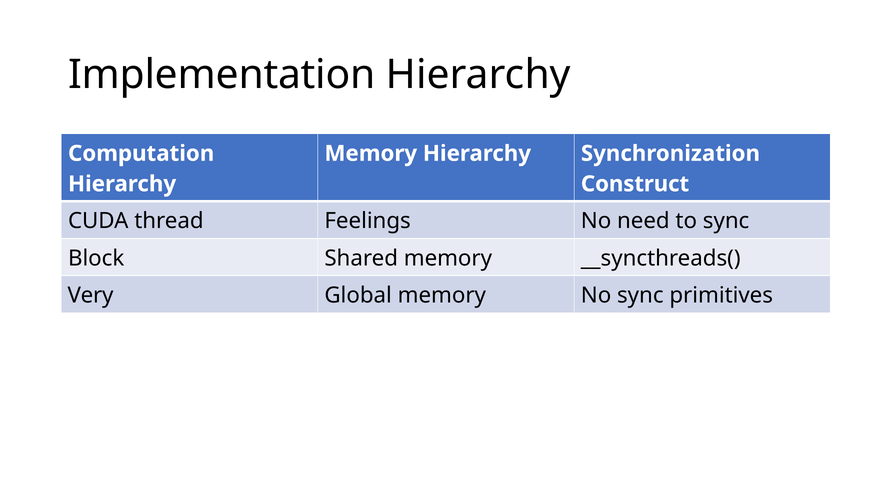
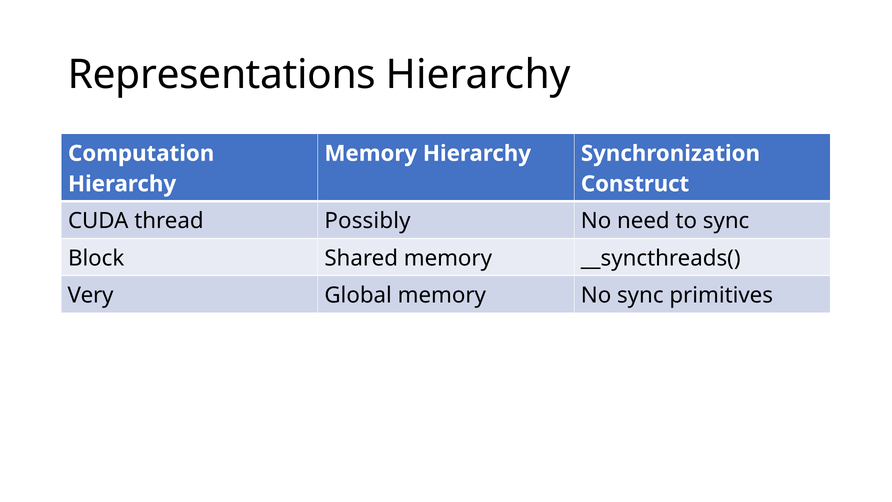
Implementation: Implementation -> Representations
Feelings: Feelings -> Possibly
